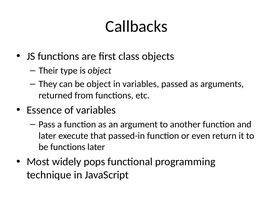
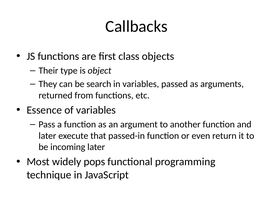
be object: object -> search
be functions: functions -> incoming
